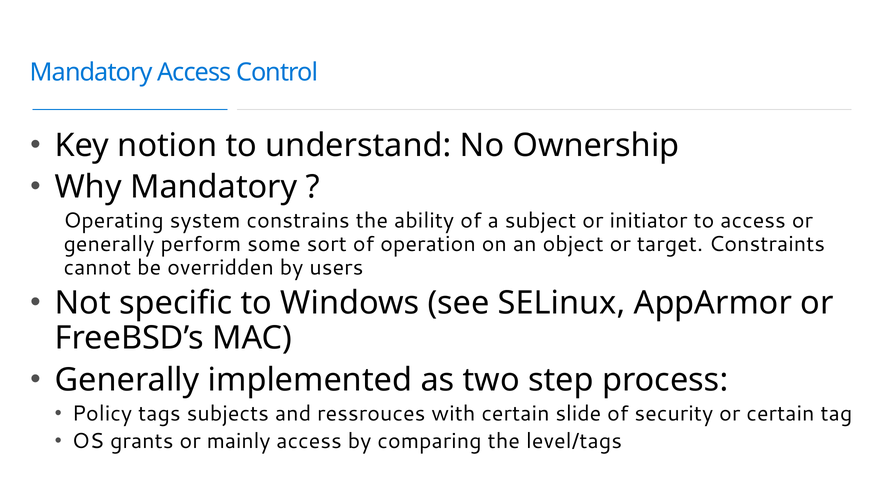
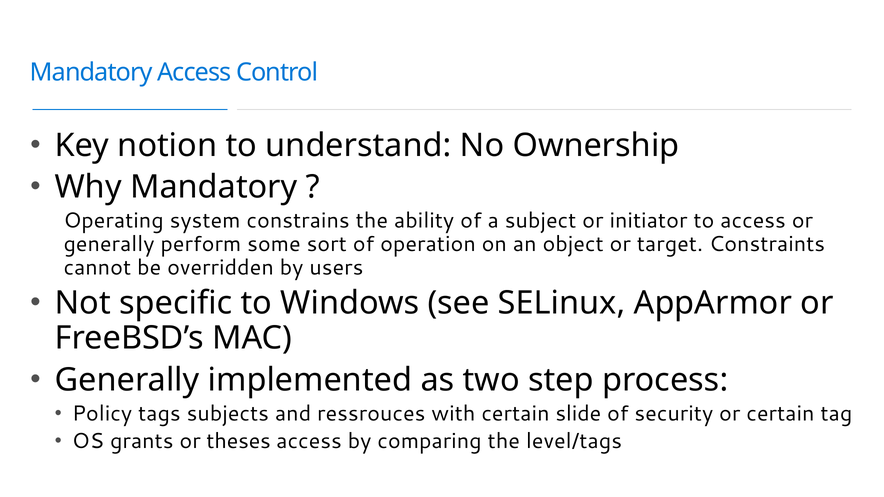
mainly: mainly -> theses
